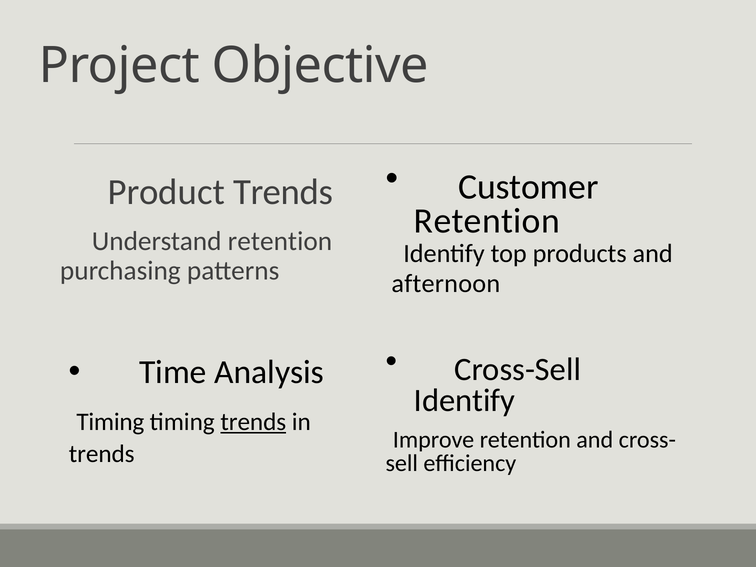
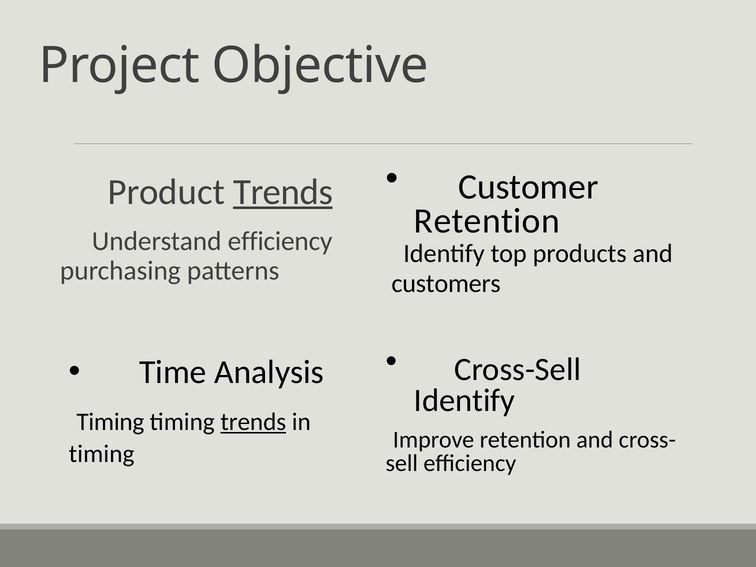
Trends at (283, 192) underline: none -> present
Understand retention: retention -> efficiency
afternoon: afternoon -> customers
trends at (102, 454): trends -> timing
